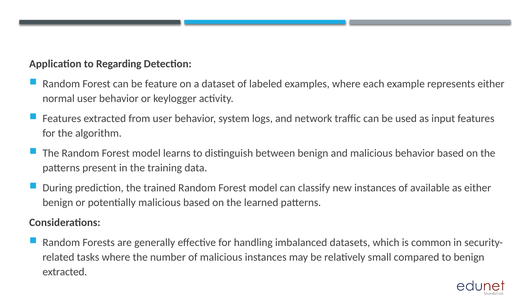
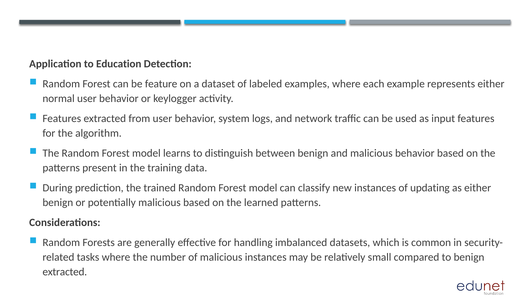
Regarding: Regarding -> Education
available: available -> updating
